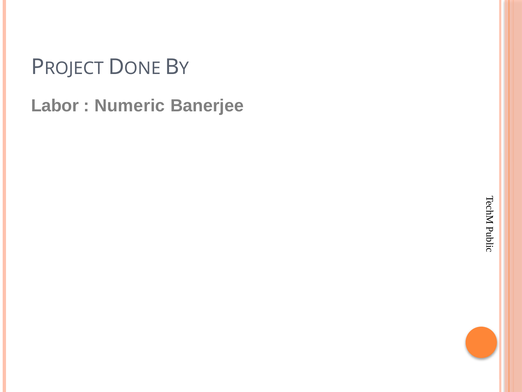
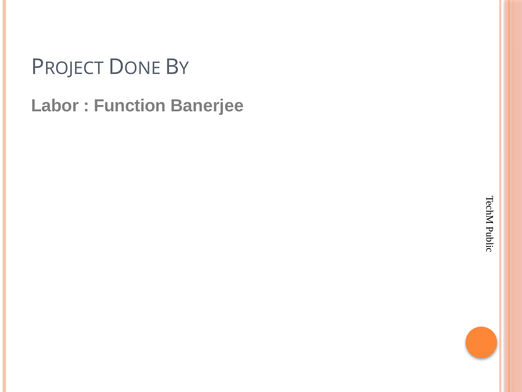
Numeric: Numeric -> Function
